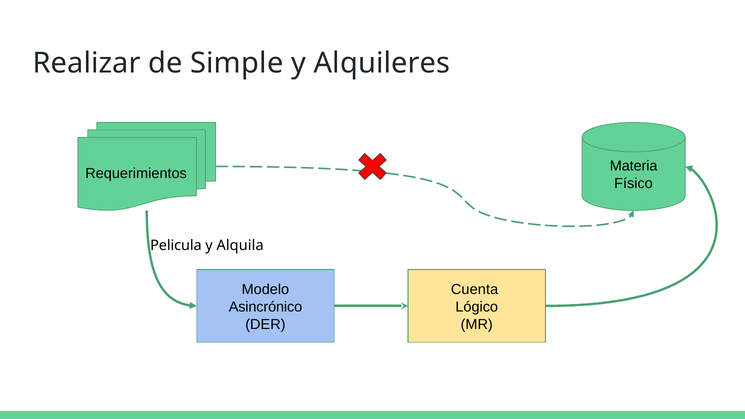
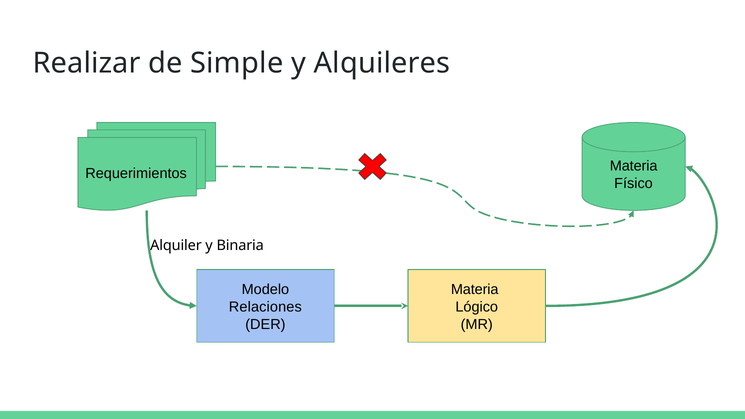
Pelicula: Pelicula -> Alquiler
Alquila: Alquila -> Binaria
Cuenta at (475, 290): Cuenta -> Materia
Asincrónico: Asincrónico -> Relaciones
